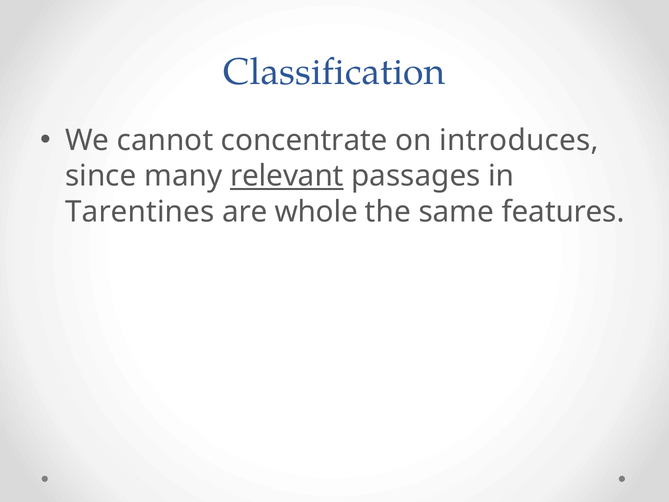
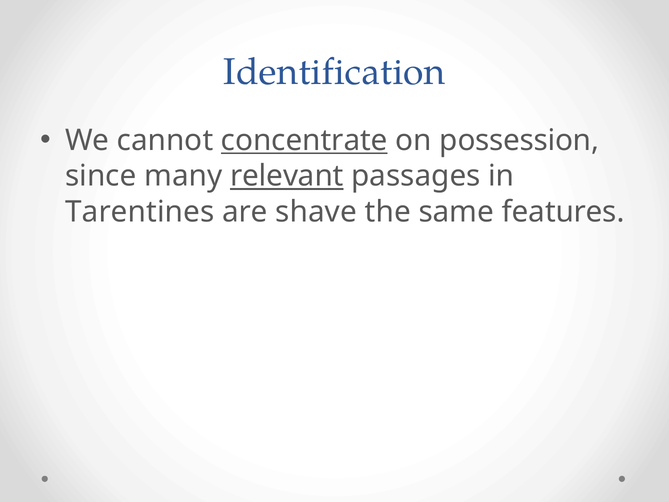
Classification: Classification -> Identification
concentrate underline: none -> present
introduces: introduces -> possession
whole: whole -> shave
